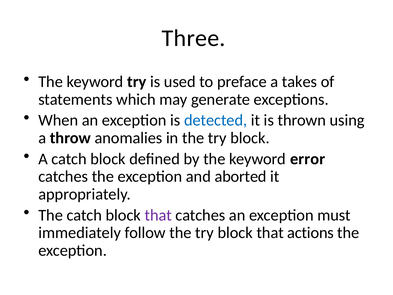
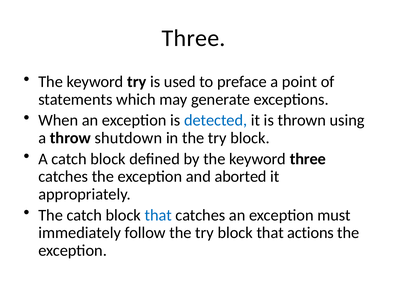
takes: takes -> point
anomalies: anomalies -> shutdown
keyword error: error -> three
that at (158, 215) colour: purple -> blue
